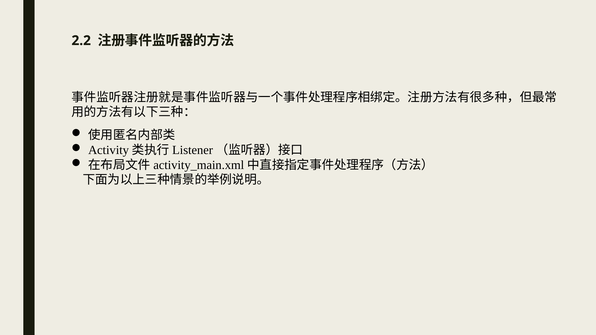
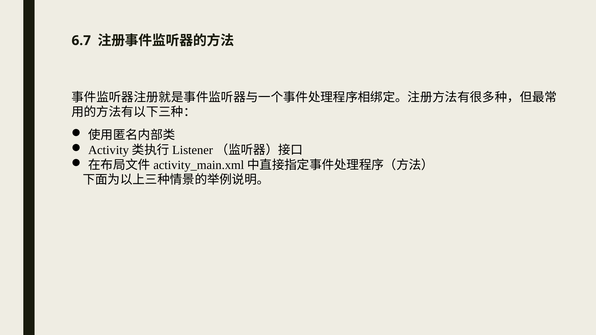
2.2: 2.2 -> 6.7
